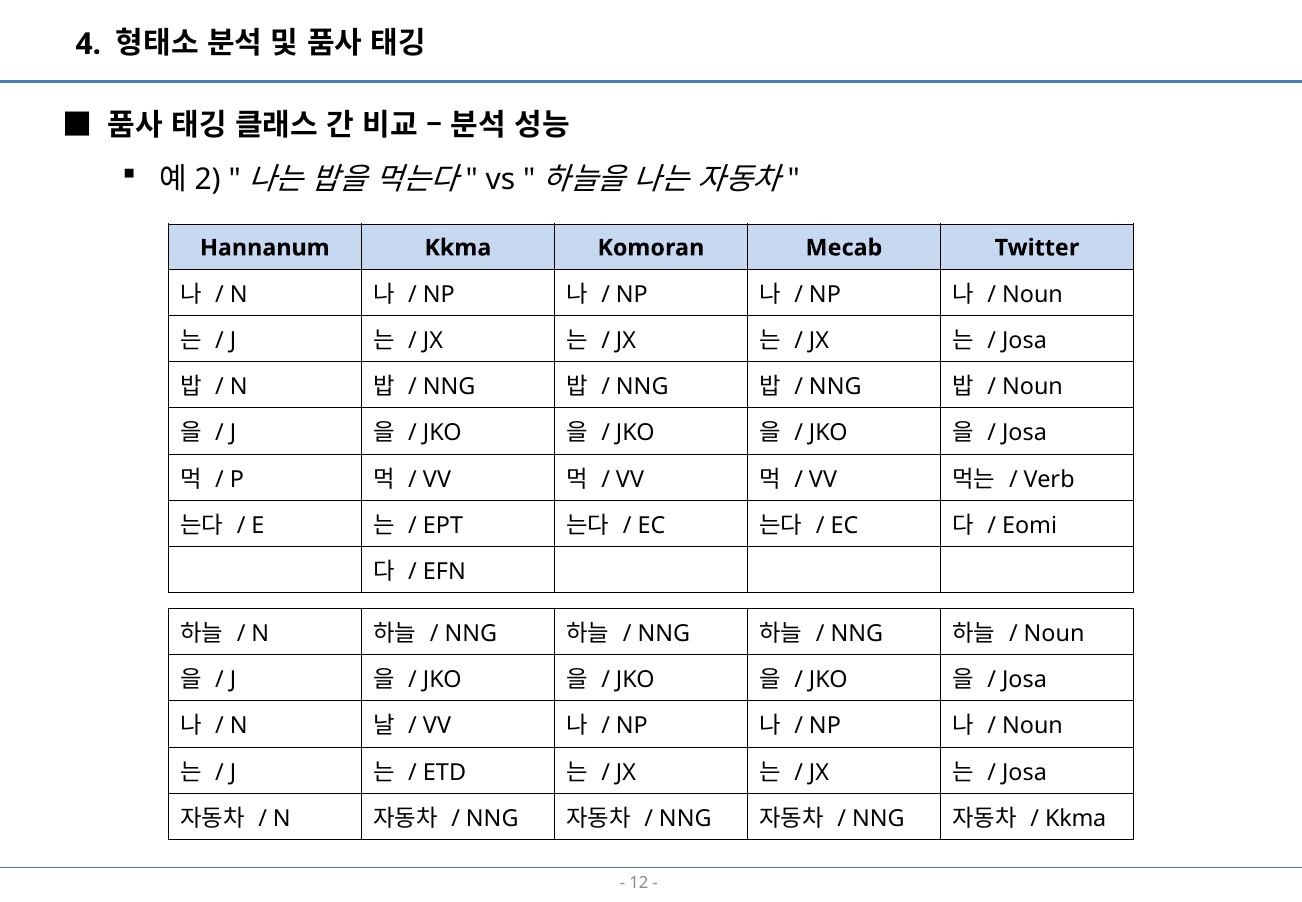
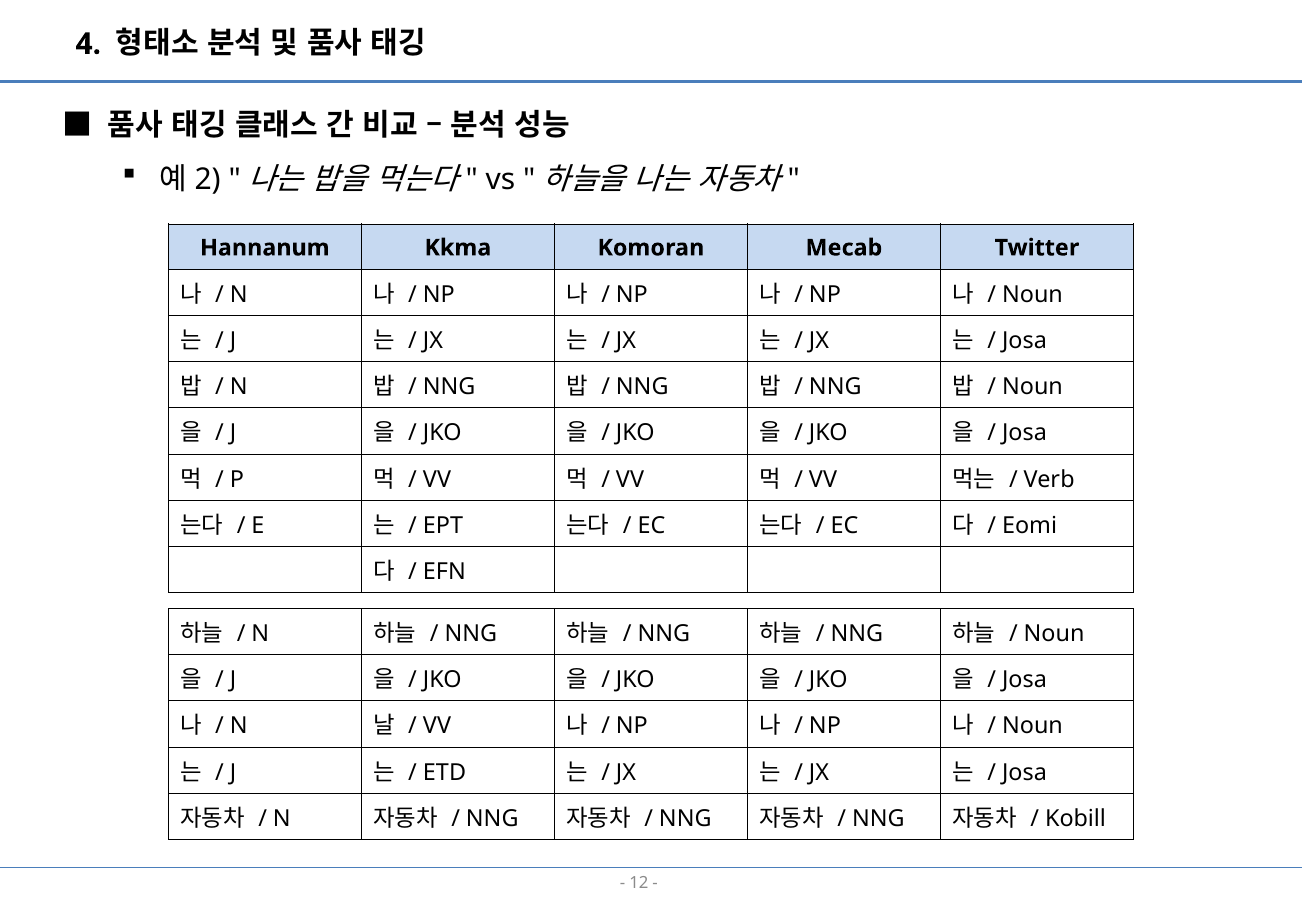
Kkma at (1076, 818): Kkma -> Kobill
